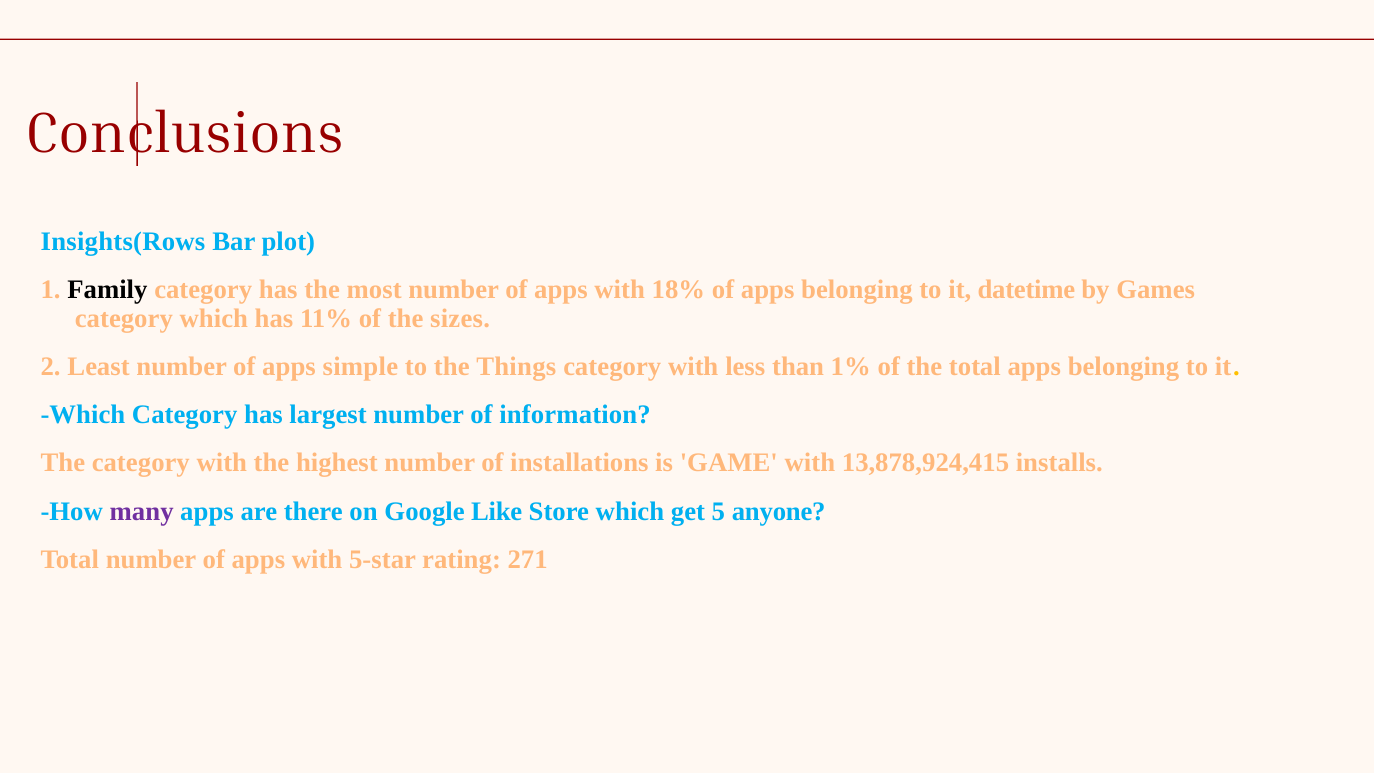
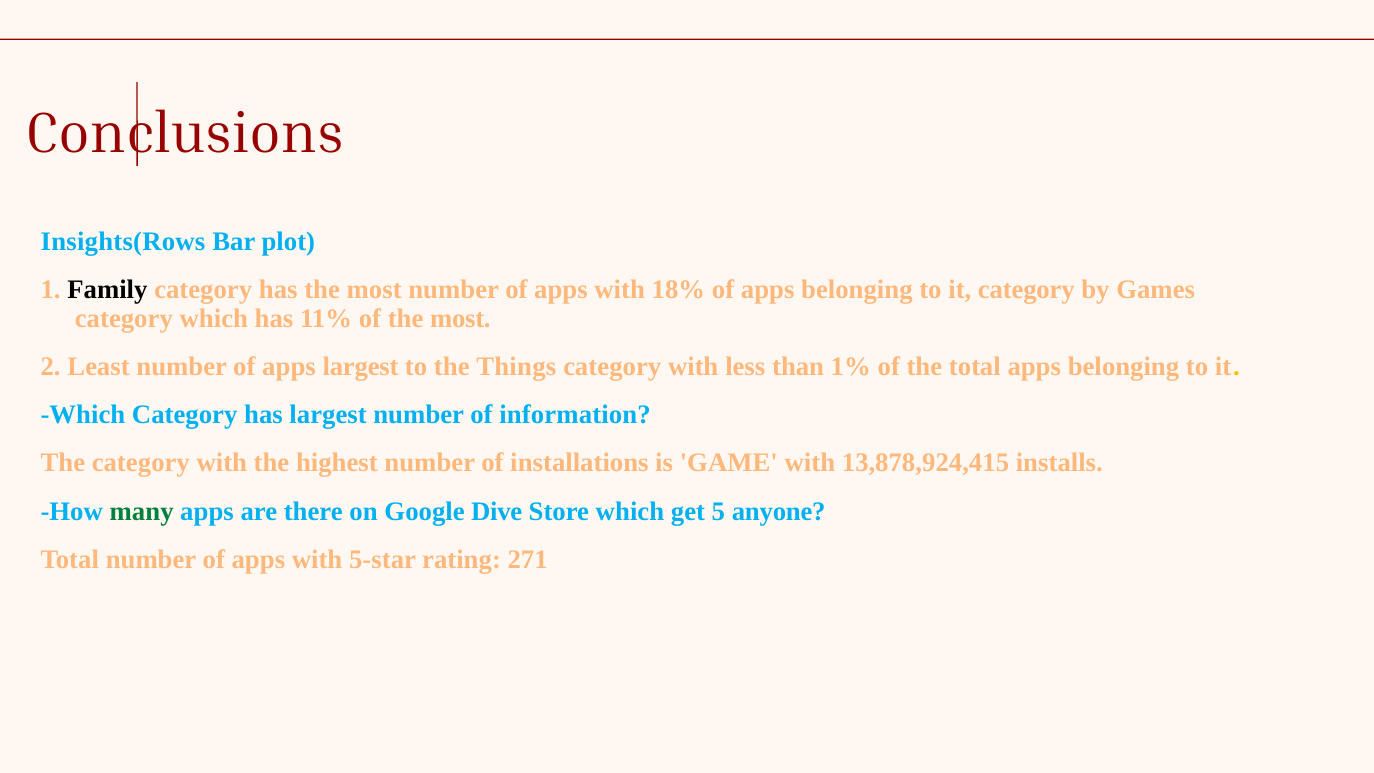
it datetime: datetime -> category
of the sizes: sizes -> most
apps simple: simple -> largest
many colour: purple -> green
Like: Like -> Dive
